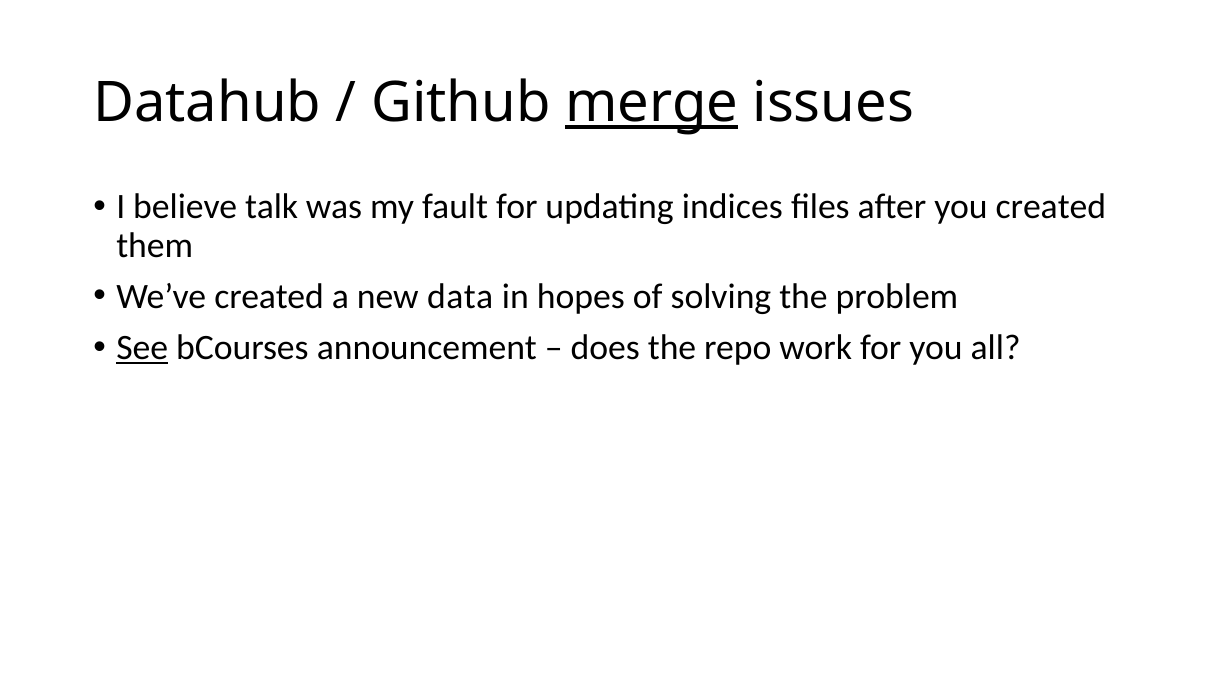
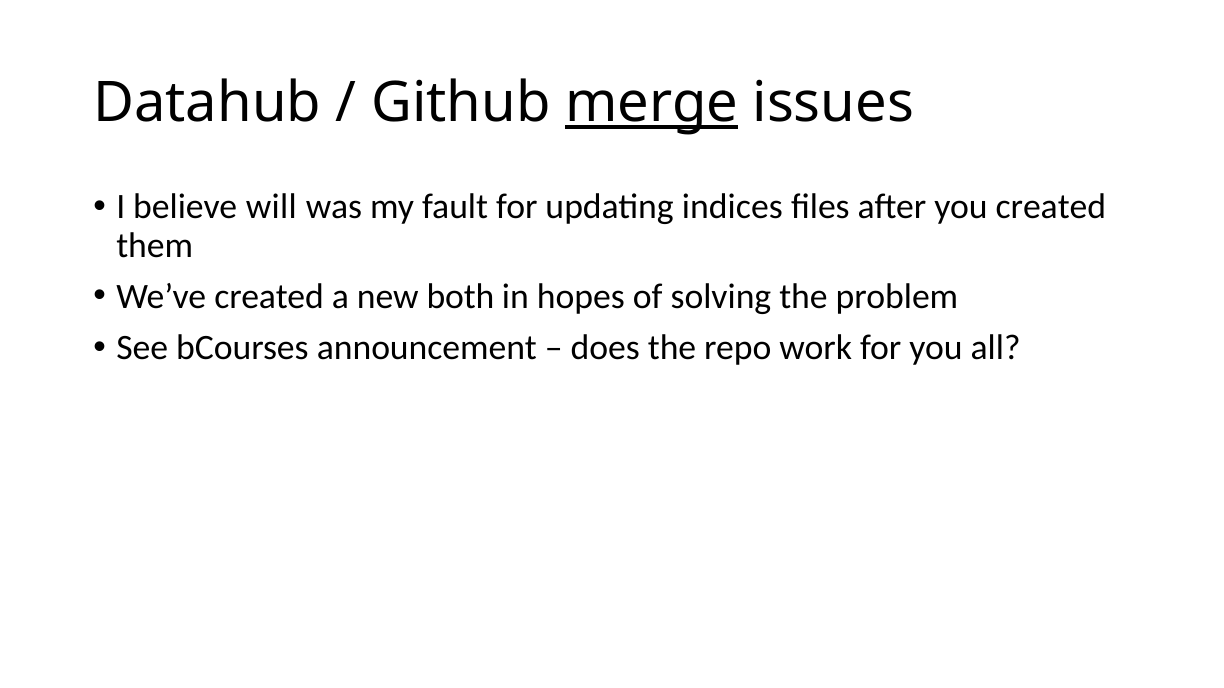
talk: talk -> will
data: data -> both
See underline: present -> none
